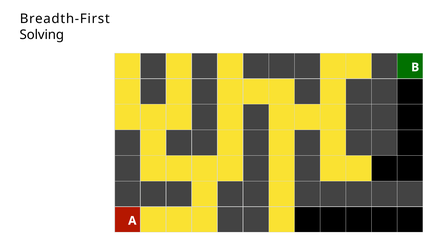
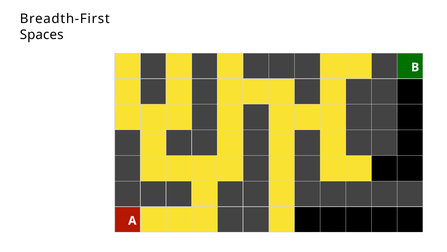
Solving: Solving -> Spaces
